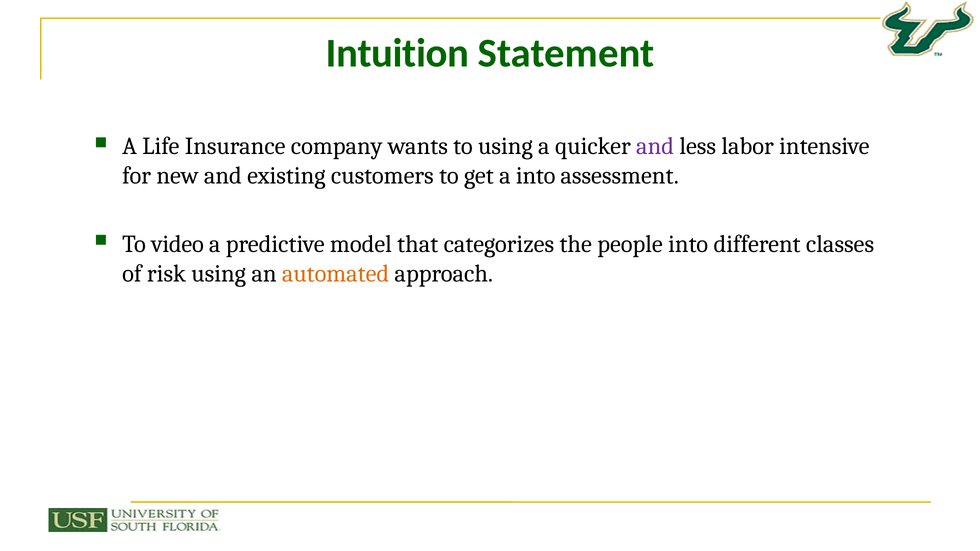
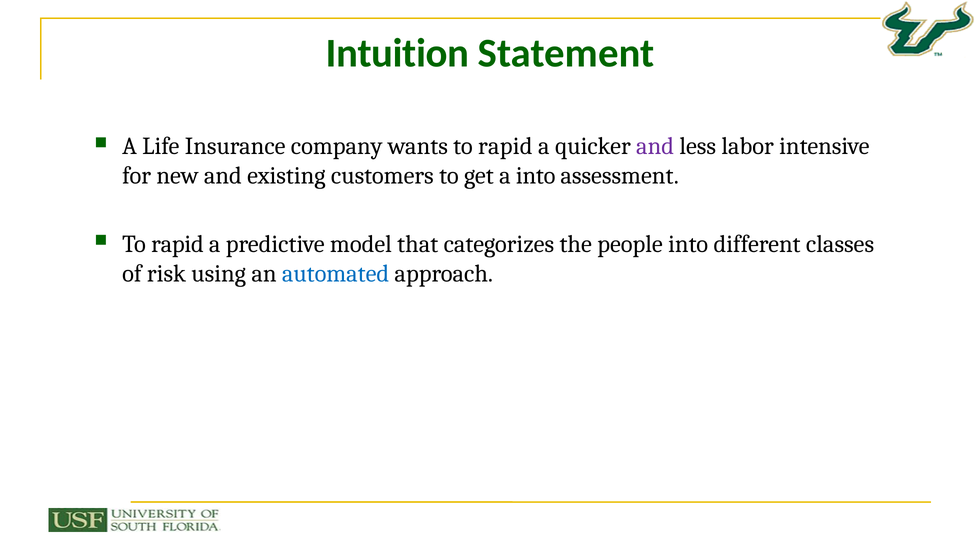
wants to using: using -> rapid
video at (178, 244): video -> rapid
automated colour: orange -> blue
